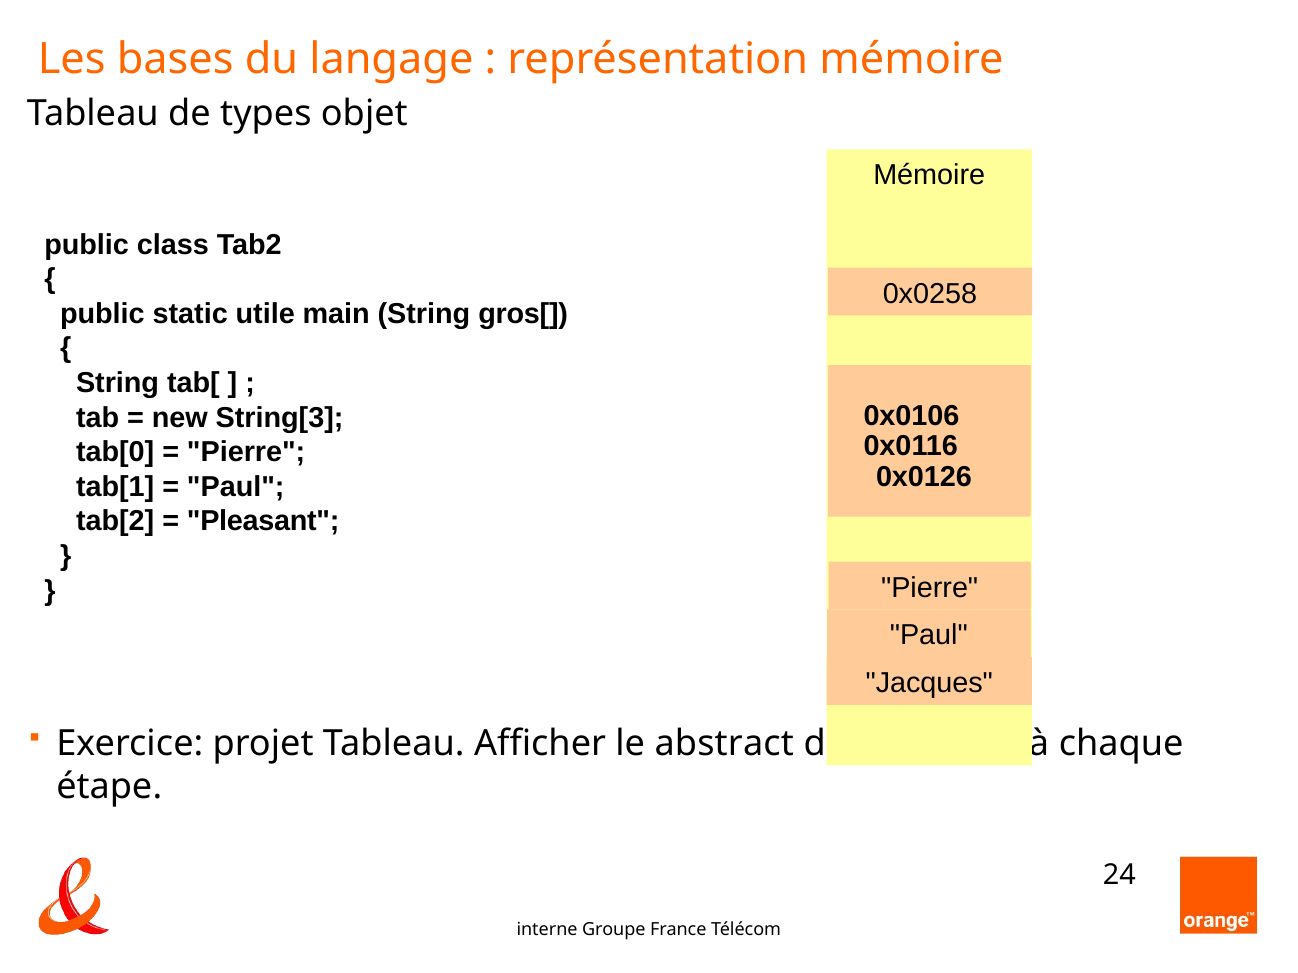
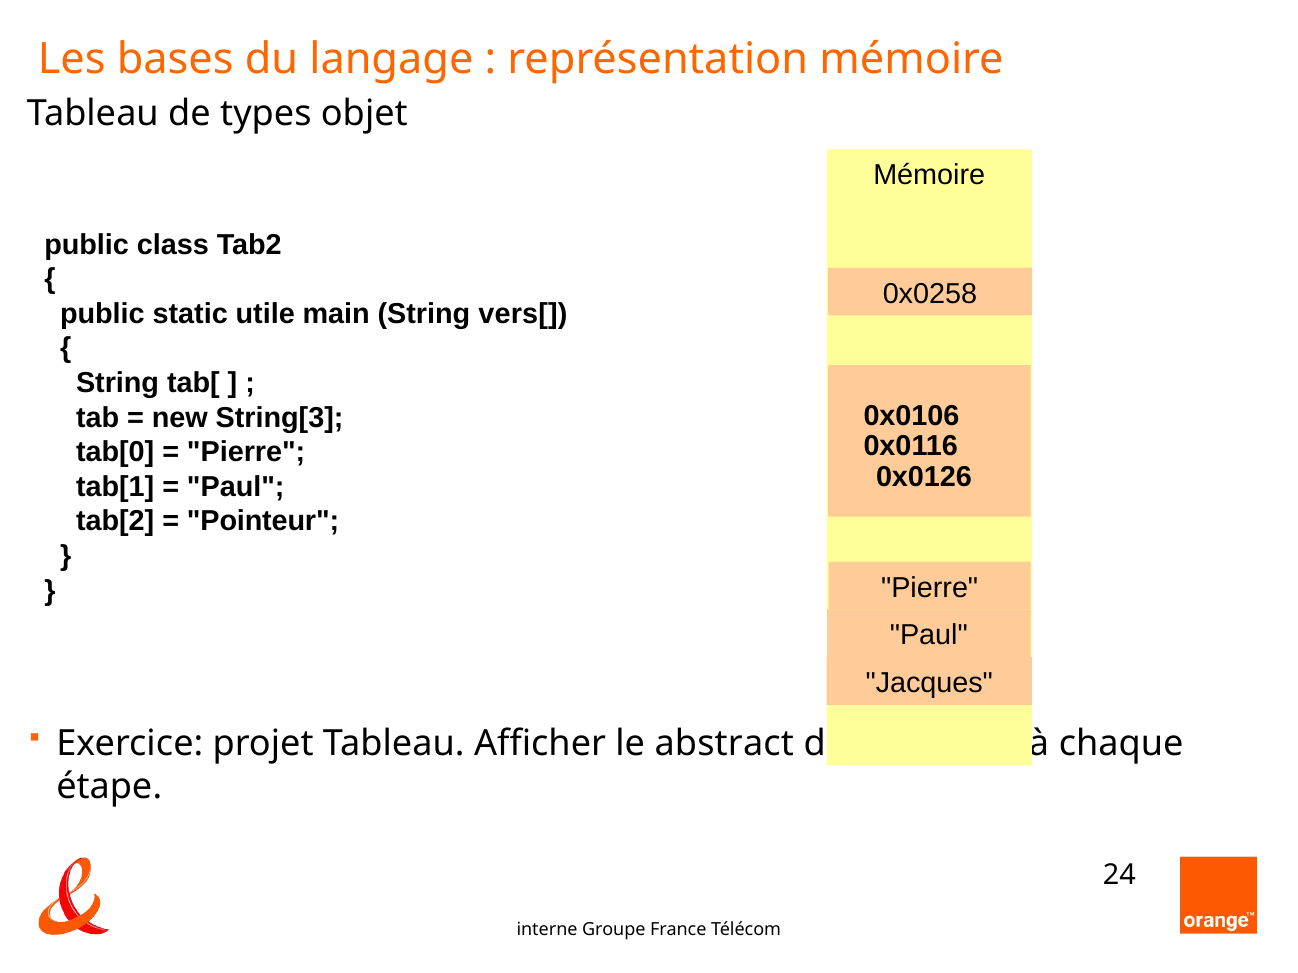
gros[: gros[ -> vers[
Pleasant: Pleasant -> Pointeur
